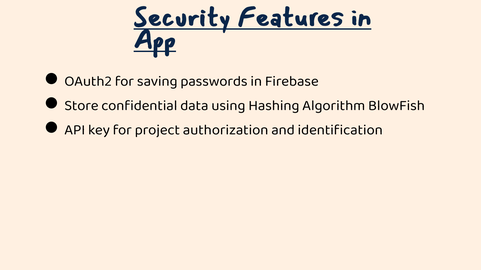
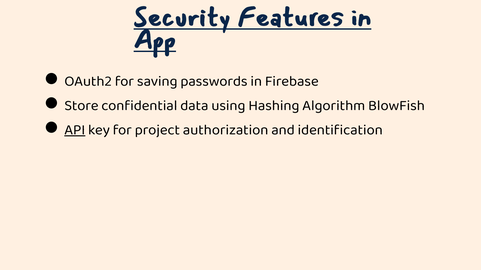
API underline: none -> present
